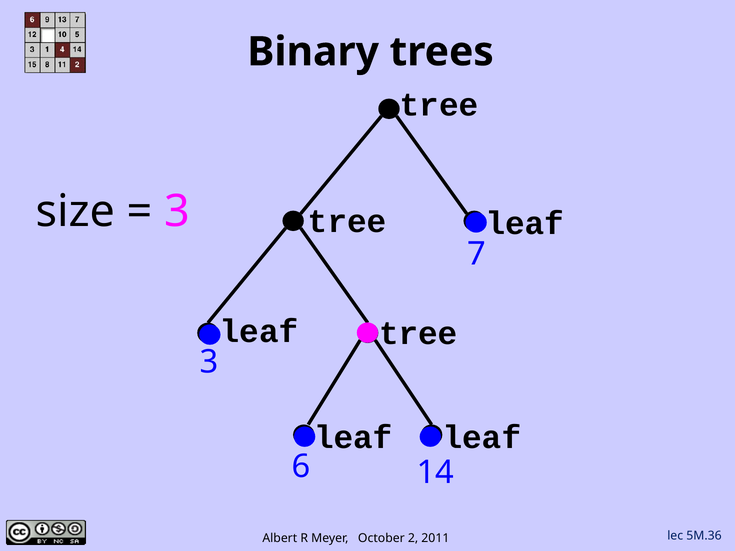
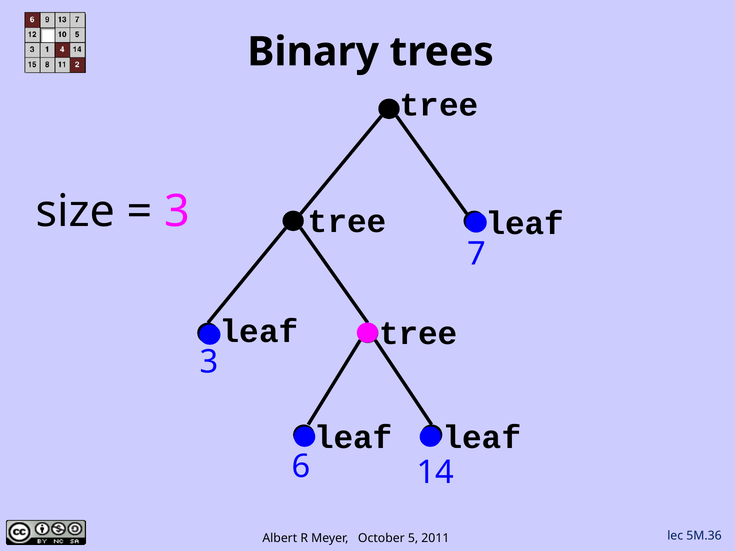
2: 2 -> 5
